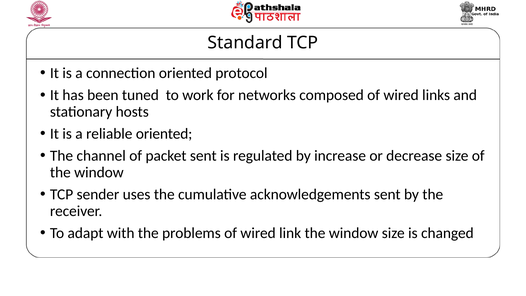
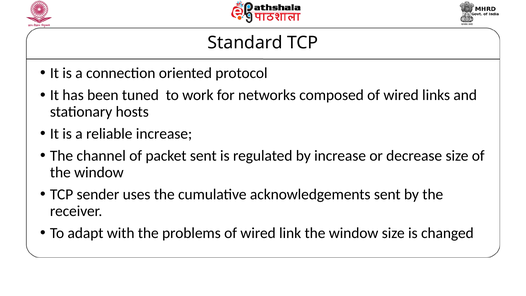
reliable oriented: oriented -> increase
